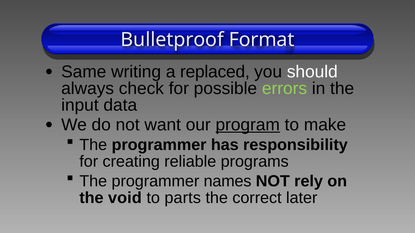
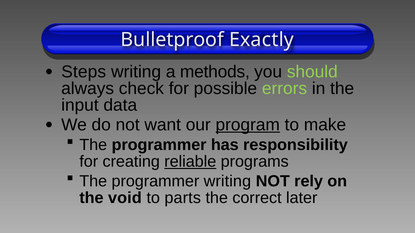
Format: Format -> Exactly
Same: Same -> Steps
replaced: replaced -> methods
should colour: white -> light green
reliable underline: none -> present
programmer names: names -> writing
